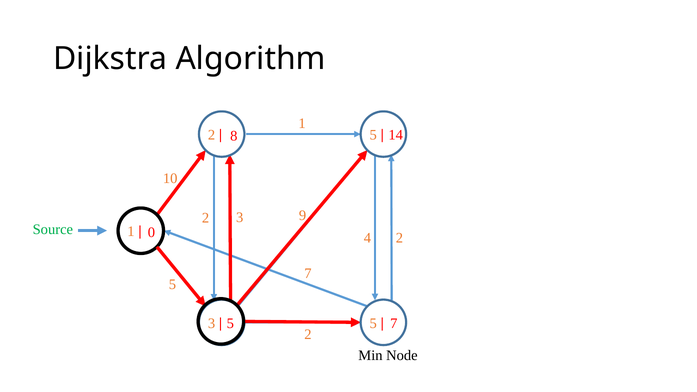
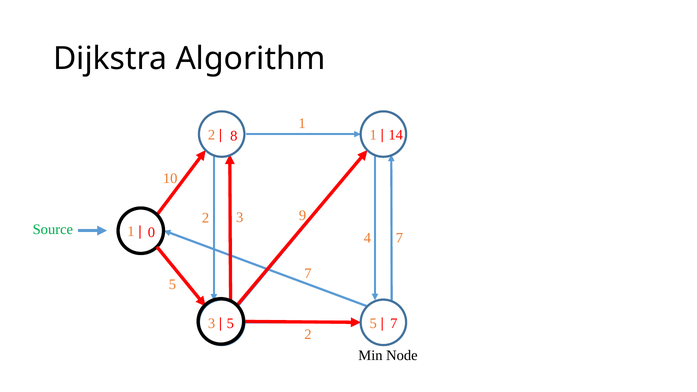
5 at (373, 135): 5 -> 1
4 2: 2 -> 7
